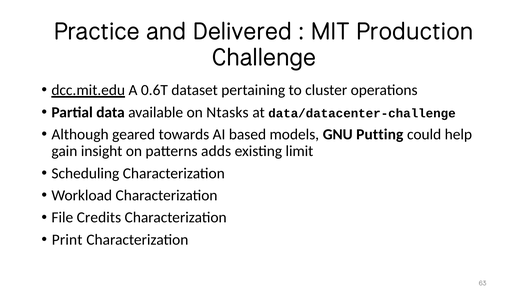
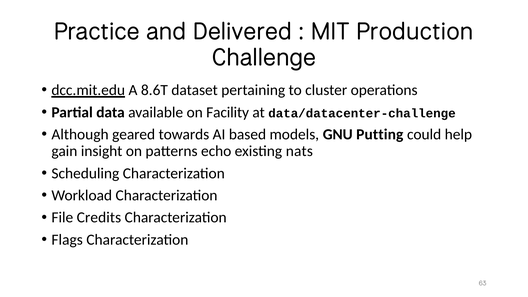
0.6T: 0.6T -> 8.6T
Ntasks: Ntasks -> Facility
adds: adds -> echo
limit: limit -> nats
Print: Print -> Flags
